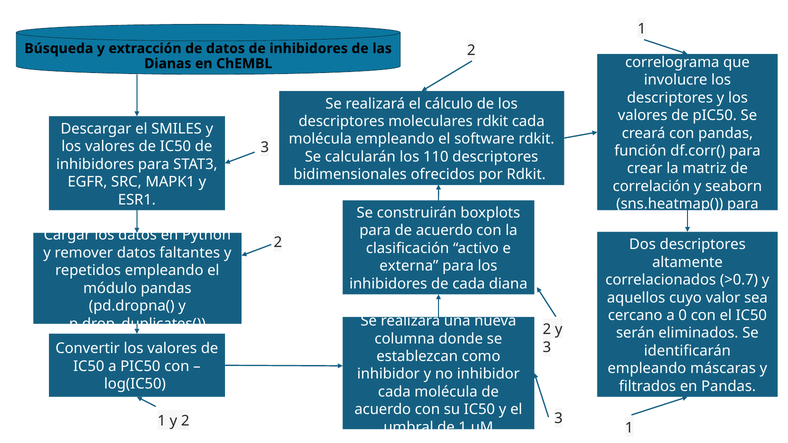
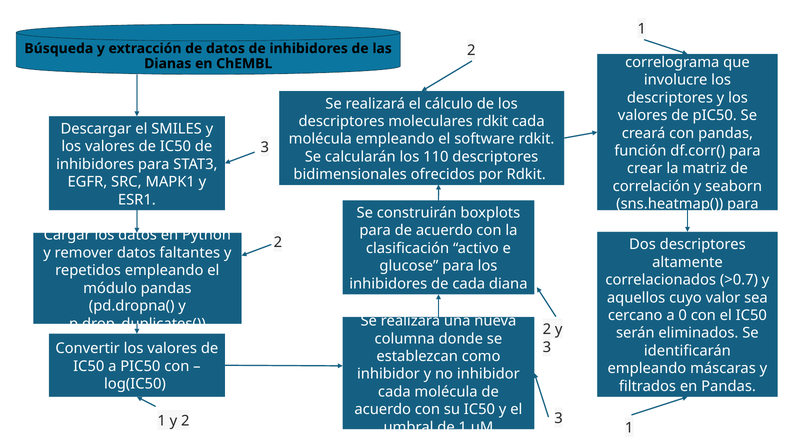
externa: externa -> glucose
